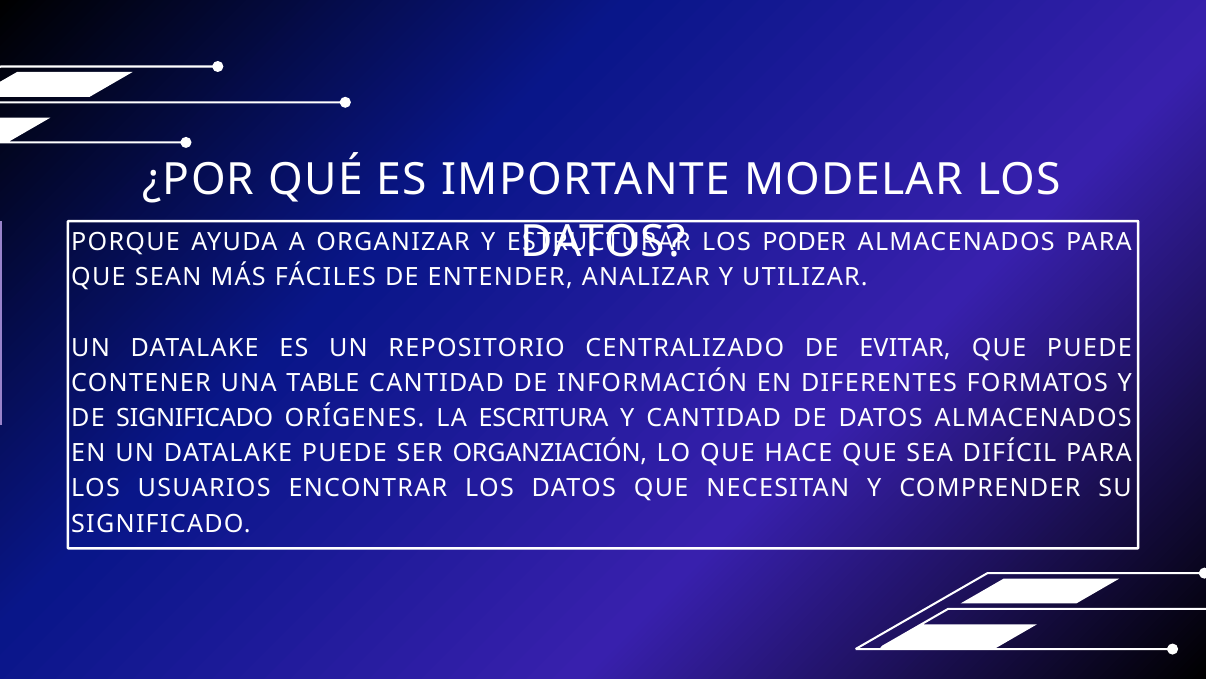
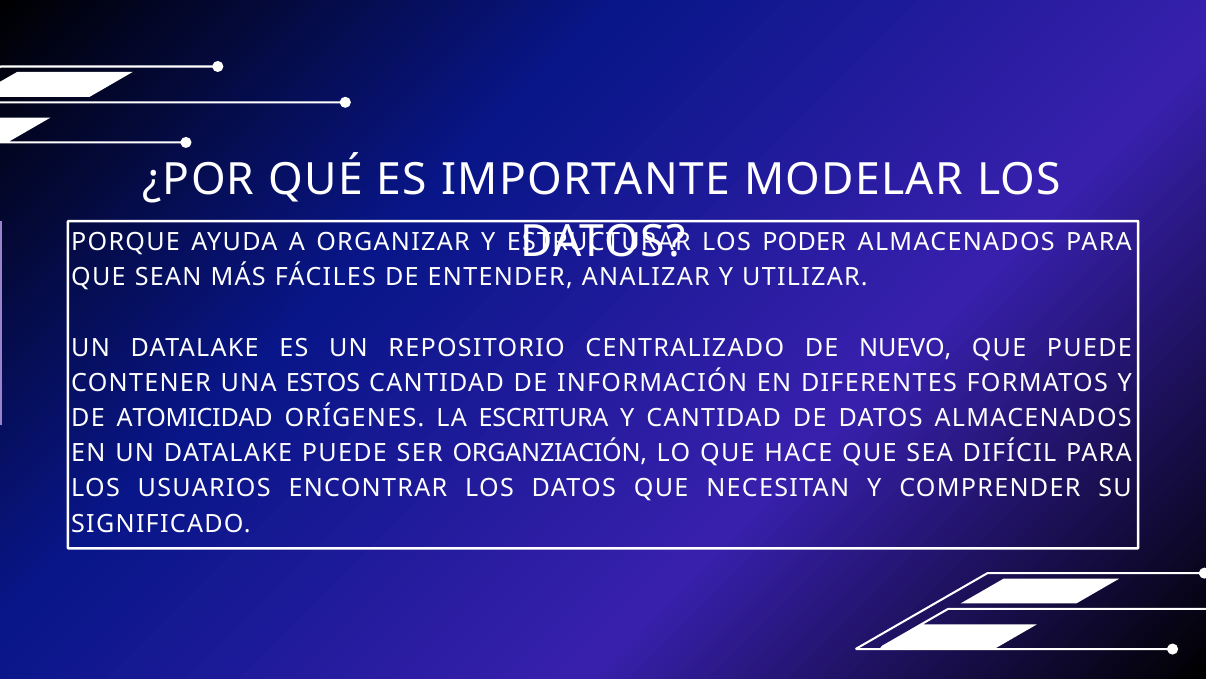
EVITAR: EVITAR -> NUEVO
TABLE: TABLE -> ESTOS
DE SIGNIFICADO: SIGNIFICADO -> ATOMICIDAD
